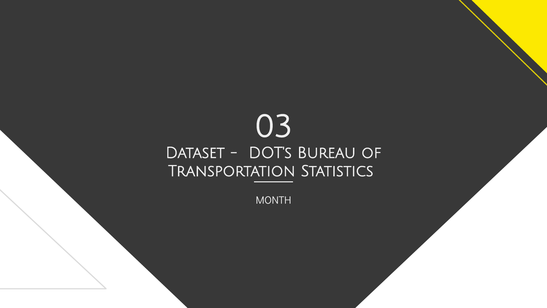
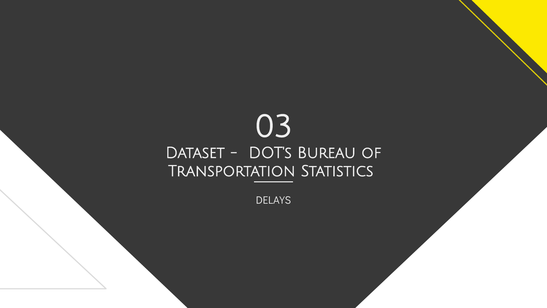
MONTH: MONTH -> DELAYS
